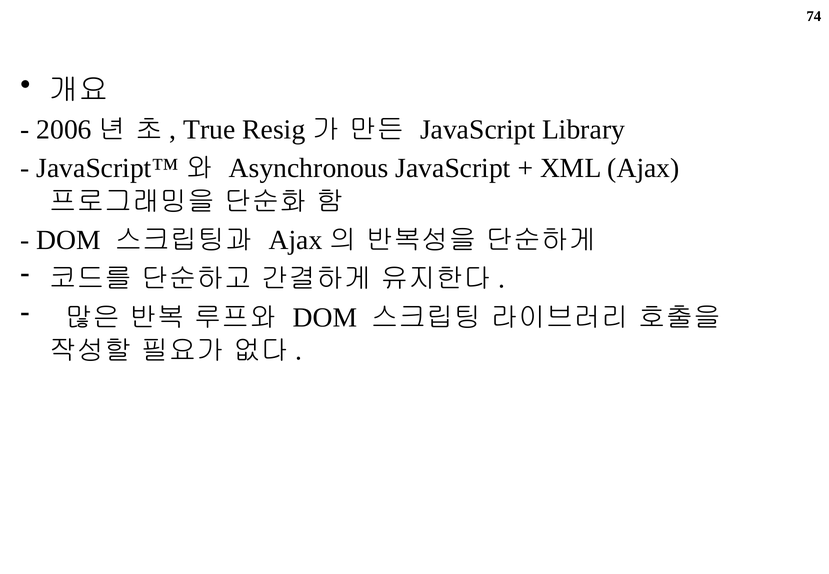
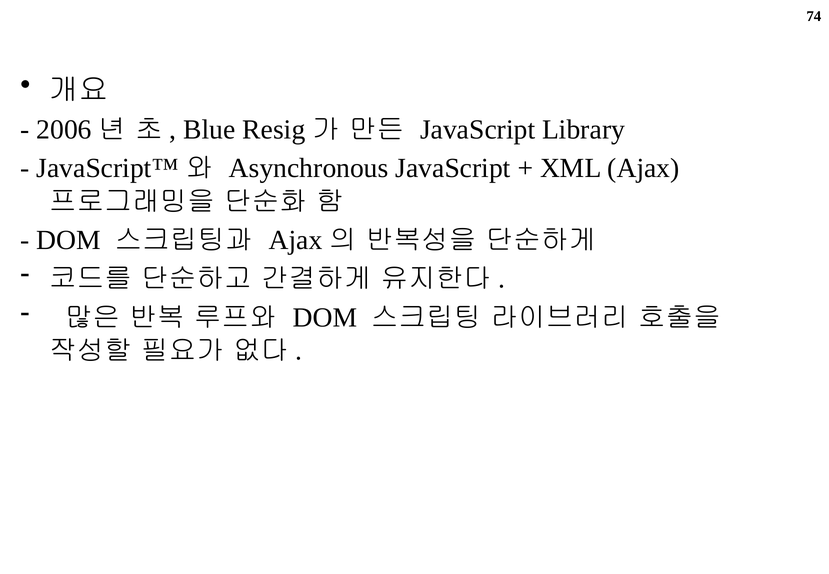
True: True -> Blue
